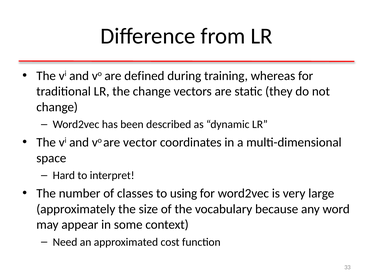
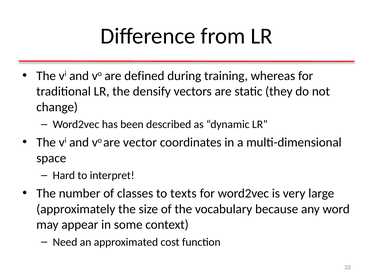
the change: change -> densify
using: using -> texts
